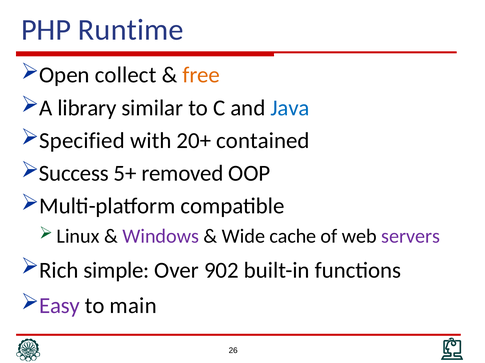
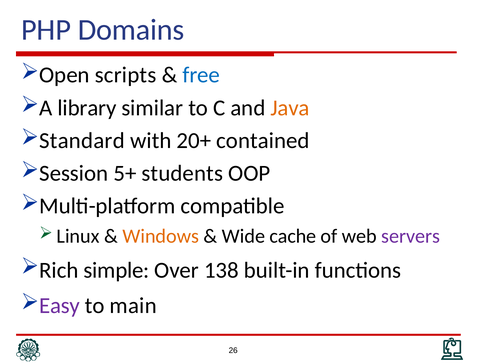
Runtime: Runtime -> Domains
collect: collect -> scripts
free colour: orange -> blue
Java colour: blue -> orange
Specified: Specified -> Standard
Success: Success -> Session
removed: removed -> students
Windows colour: purple -> orange
902: 902 -> 138
